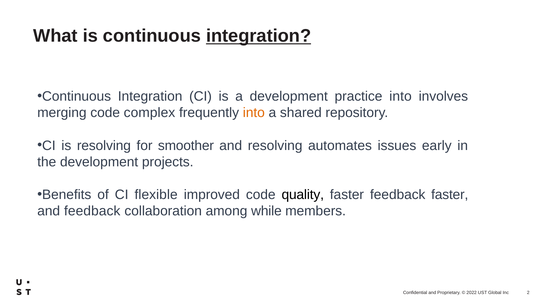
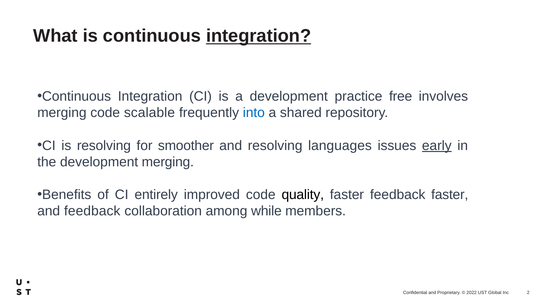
practice into: into -> free
complex: complex -> scalable
into at (254, 113) colour: orange -> blue
automates: automates -> languages
early underline: none -> present
development projects: projects -> merging
flexible: flexible -> entirely
